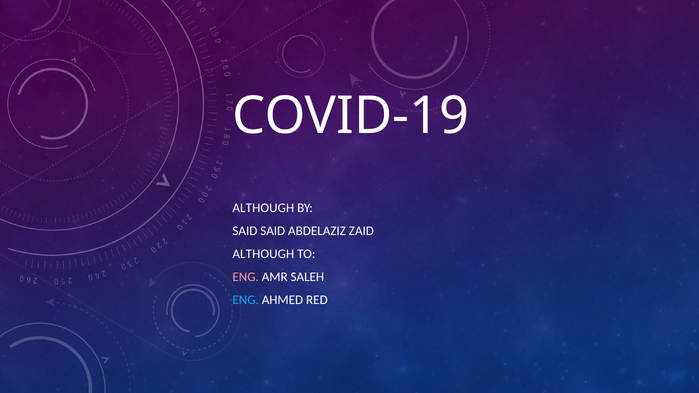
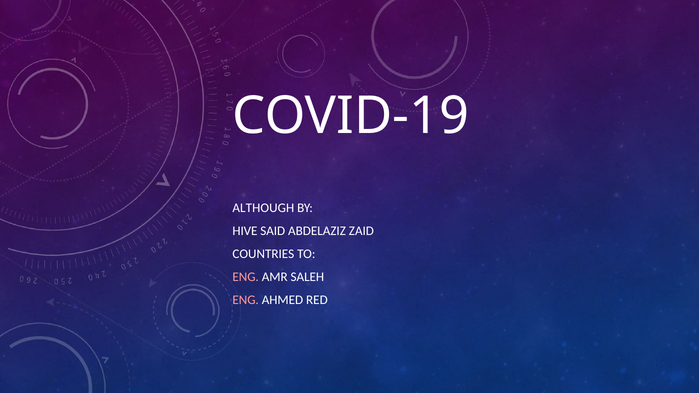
SAID at (245, 231): SAID -> HIVE
ALTHOUGH at (263, 254): ALTHOUGH -> COUNTRIES
ENG at (246, 300) colour: light blue -> pink
